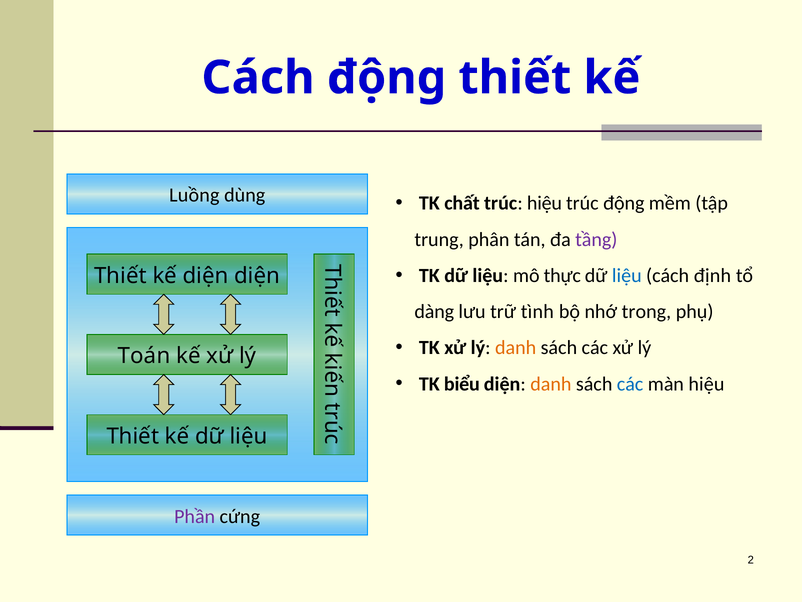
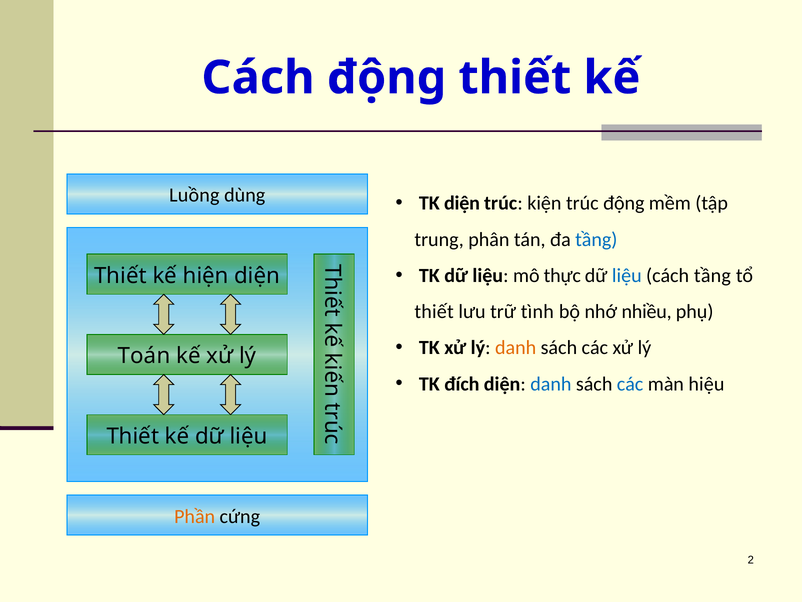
TK chất: chất -> diện
trúc hiệu: hiệu -> kiện
tầng at (596, 239) colour: purple -> blue
cách định: định -> tầng
kế diện: diện -> hiện
dàng at (434, 311): dàng -> thiết
trong: trong -> nhiều
biểu: biểu -> đích
danh at (551, 384) colour: orange -> blue
Phần colour: purple -> orange
